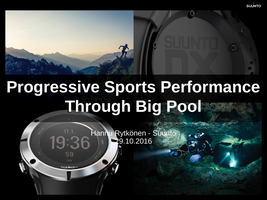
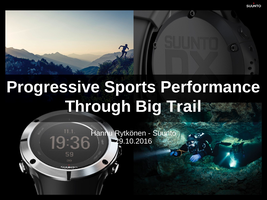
Pool: Pool -> Trail
